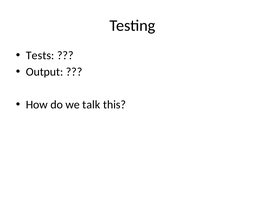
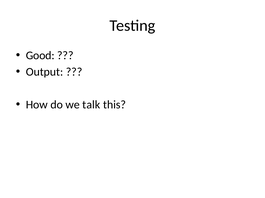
Tests: Tests -> Good
